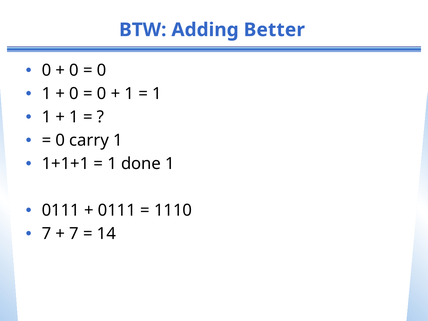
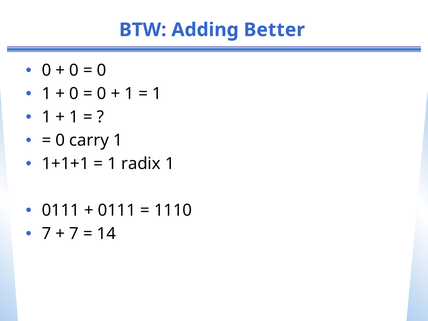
done: done -> radix
